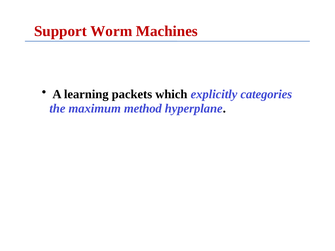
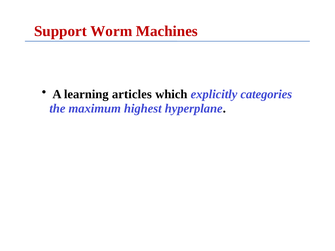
packets: packets -> articles
method: method -> highest
